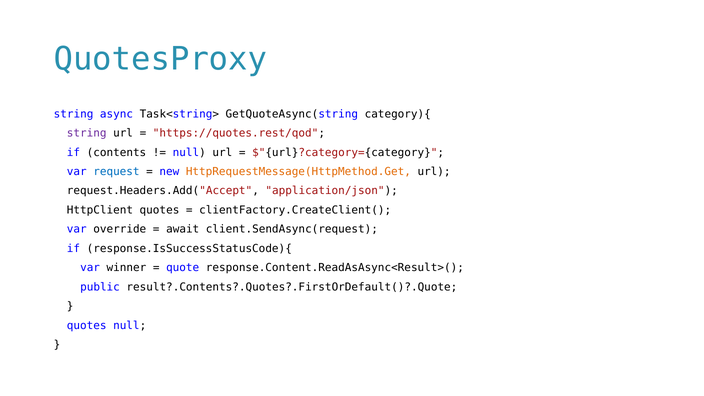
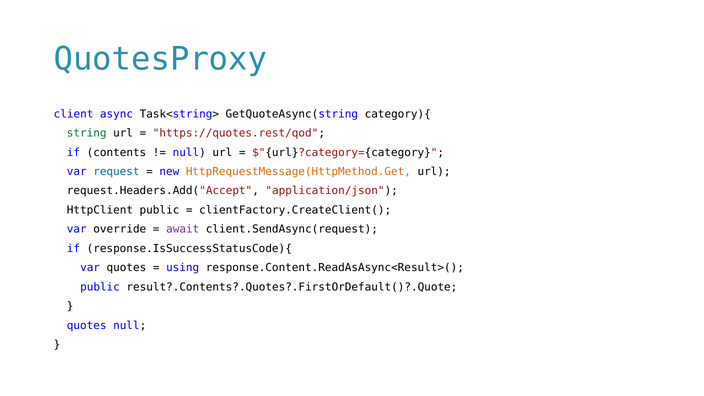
string at (74, 114): string -> client
string at (87, 133) colour: purple -> green
HttpClient quotes: quotes -> public
await colour: black -> purple
var winner: winner -> quotes
quote: quote -> using
